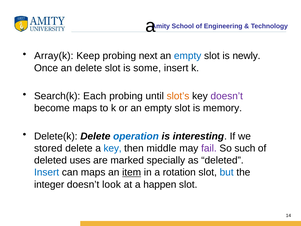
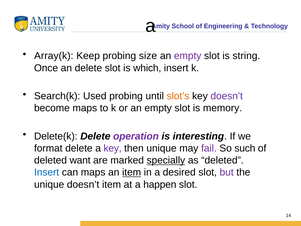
next: next -> size
empty at (188, 56) colour: blue -> purple
newly: newly -> string
some: some -> which
Each: Each -> Used
operation colour: blue -> purple
stored: stored -> format
key at (113, 148) colour: blue -> purple
then middle: middle -> unique
uses: uses -> want
specially underline: none -> present
rotation: rotation -> desired
but colour: blue -> purple
integer at (49, 184): integer -> unique
doesn’t look: look -> item
